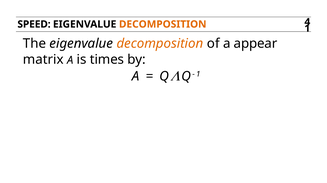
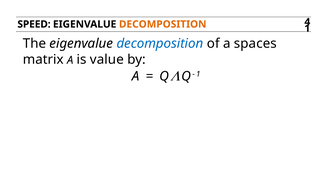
decomposition at (160, 44) colour: orange -> blue
appear: appear -> spaces
times: times -> value
